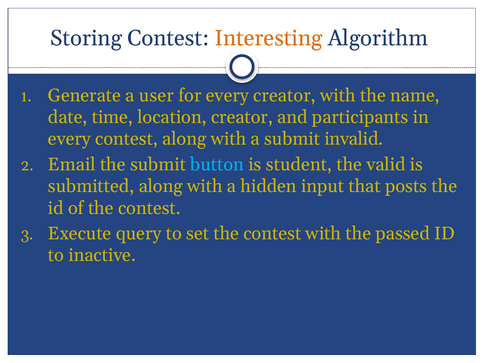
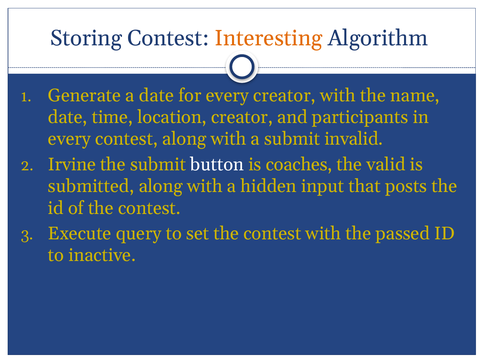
a user: user -> date
Email: Email -> Irvine
button colour: light blue -> white
student: student -> coaches
